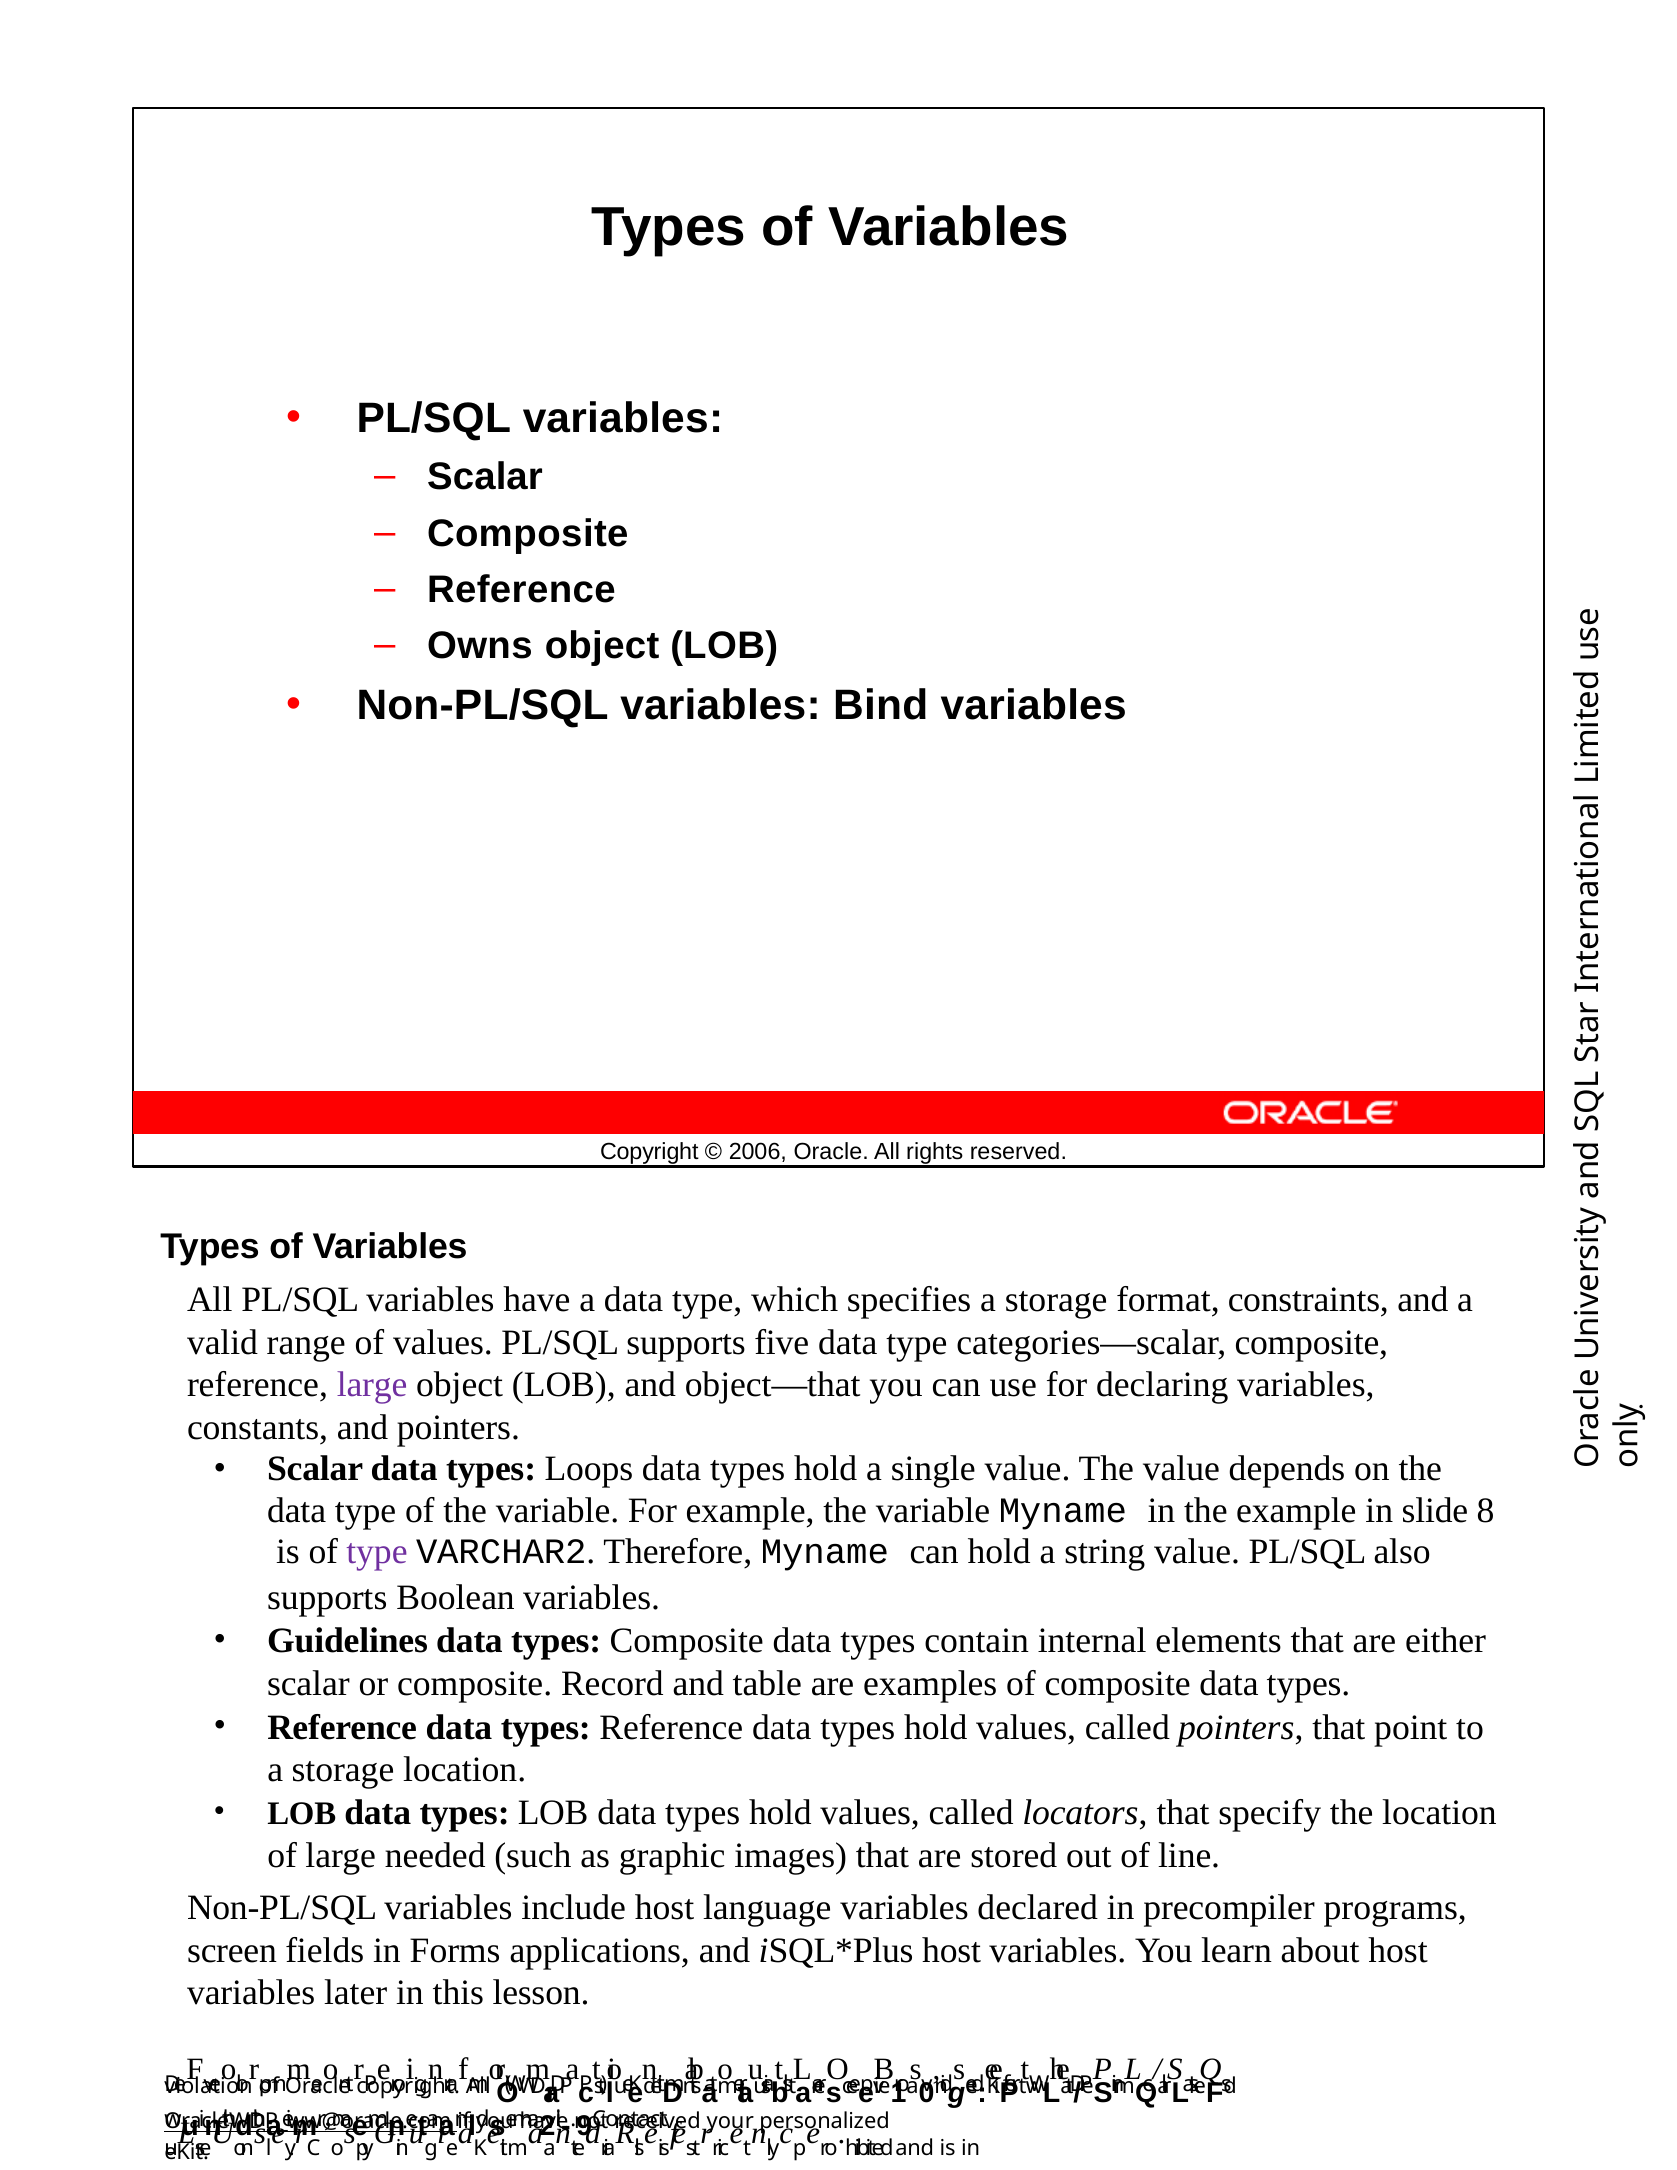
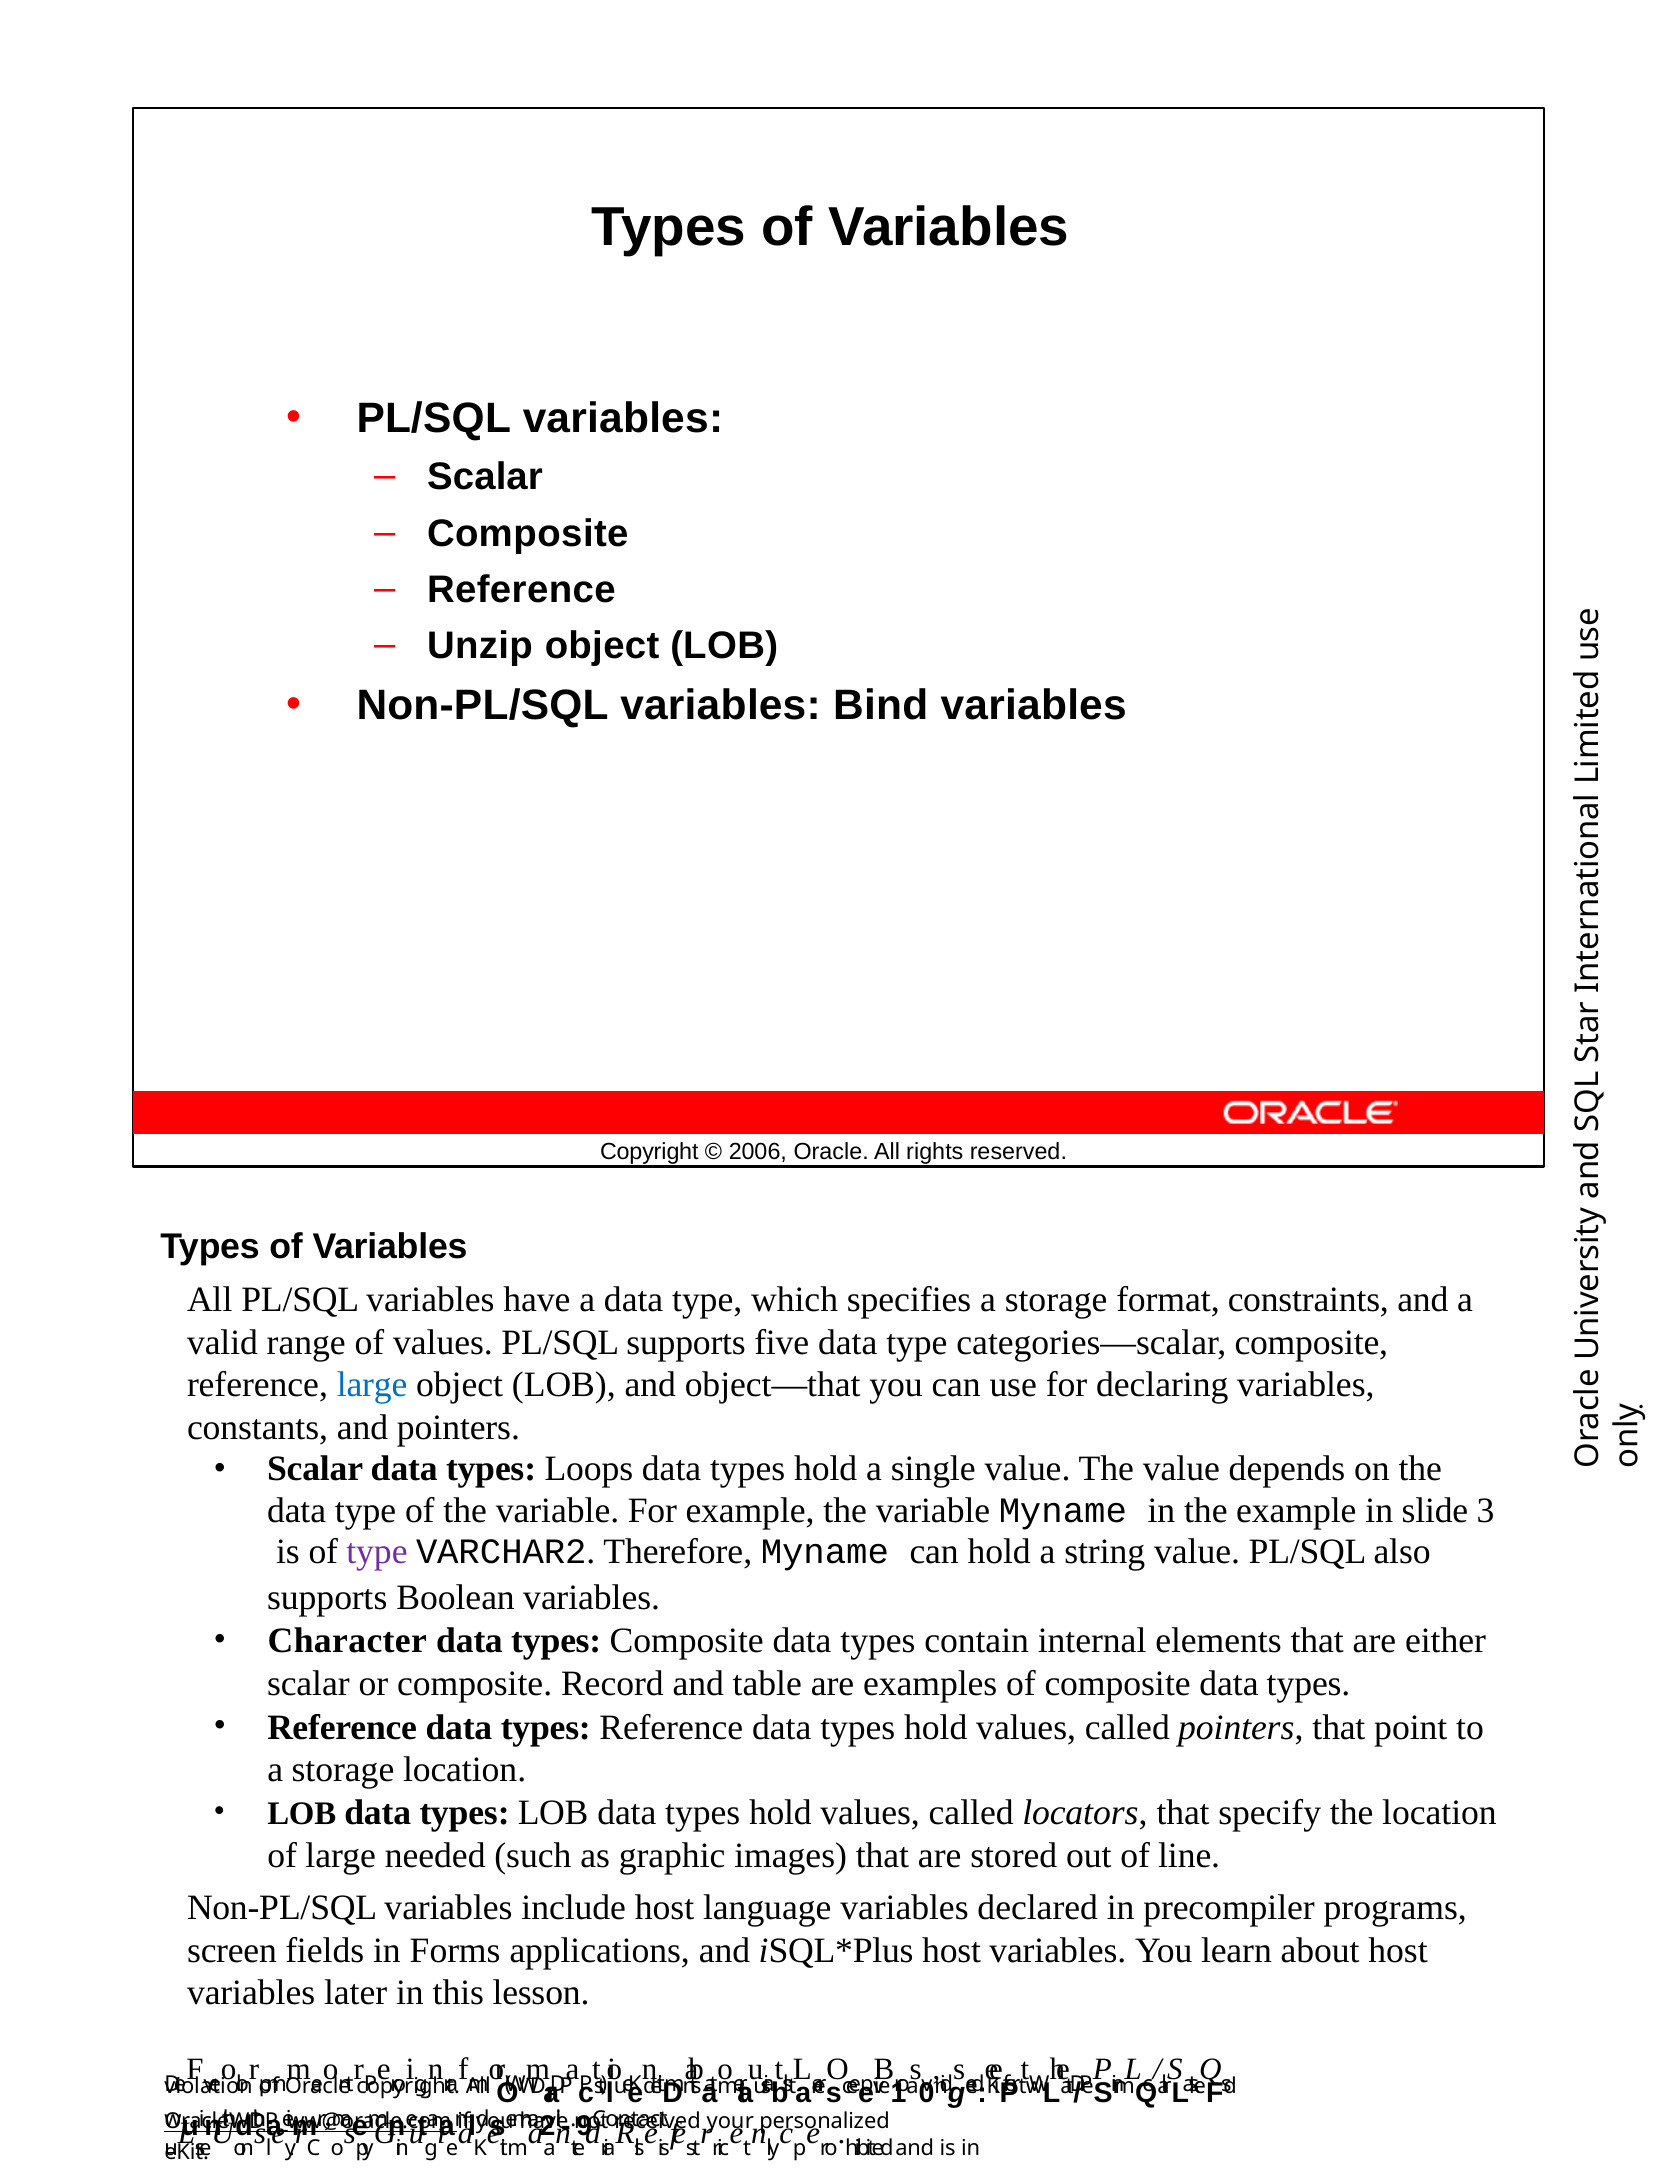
Owns: Owns -> Unzip
large at (372, 1385) colour: purple -> blue
8: 8 -> 3
Guidelines: Guidelines -> Character
